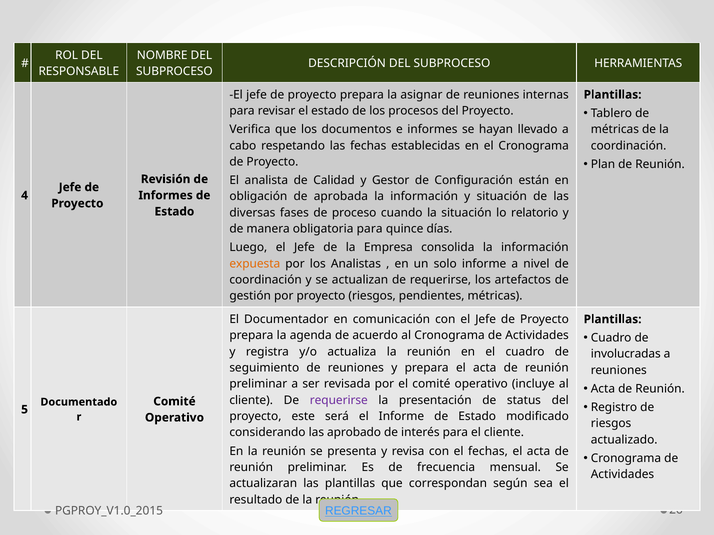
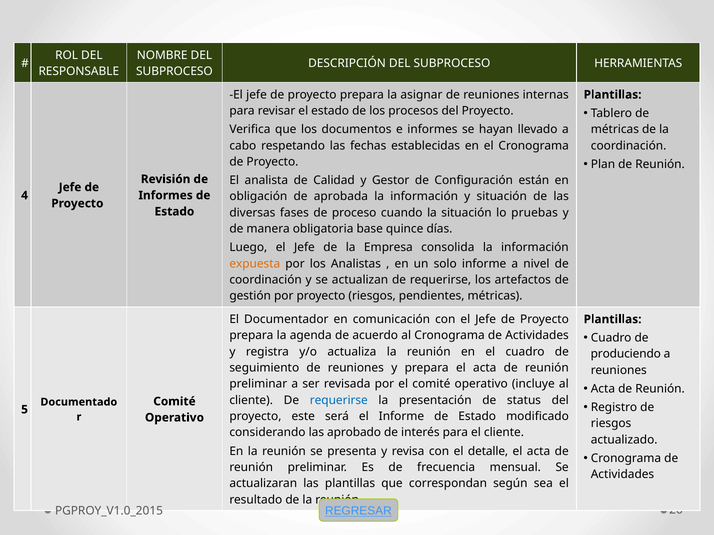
relatorio: relatorio -> pruebas
obligatoria para: para -> base
involucradas: involucradas -> produciendo
requerirse at (339, 401) colour: purple -> blue
el fechas: fechas -> detalle
